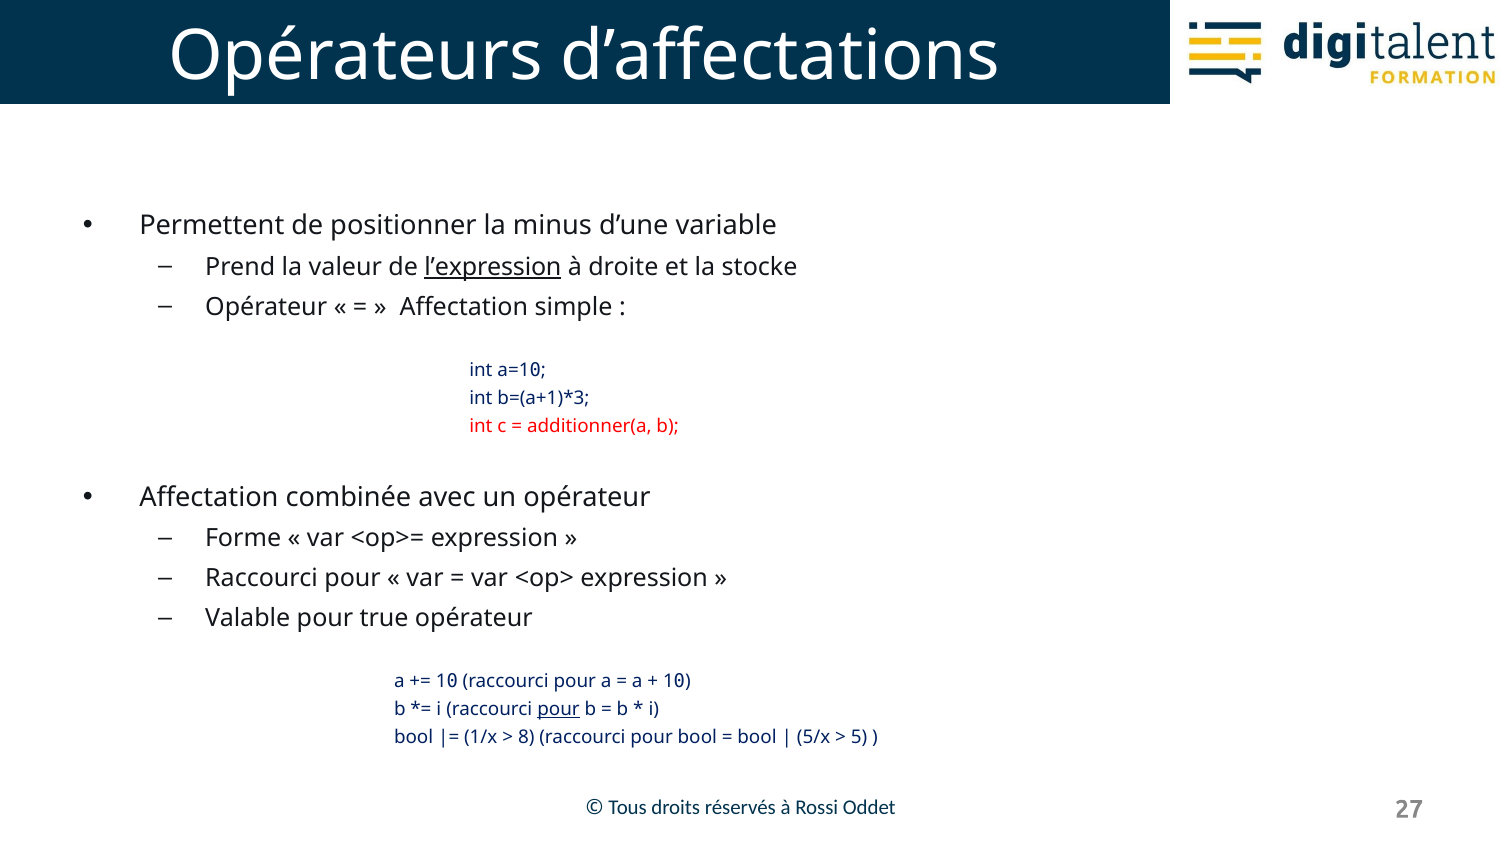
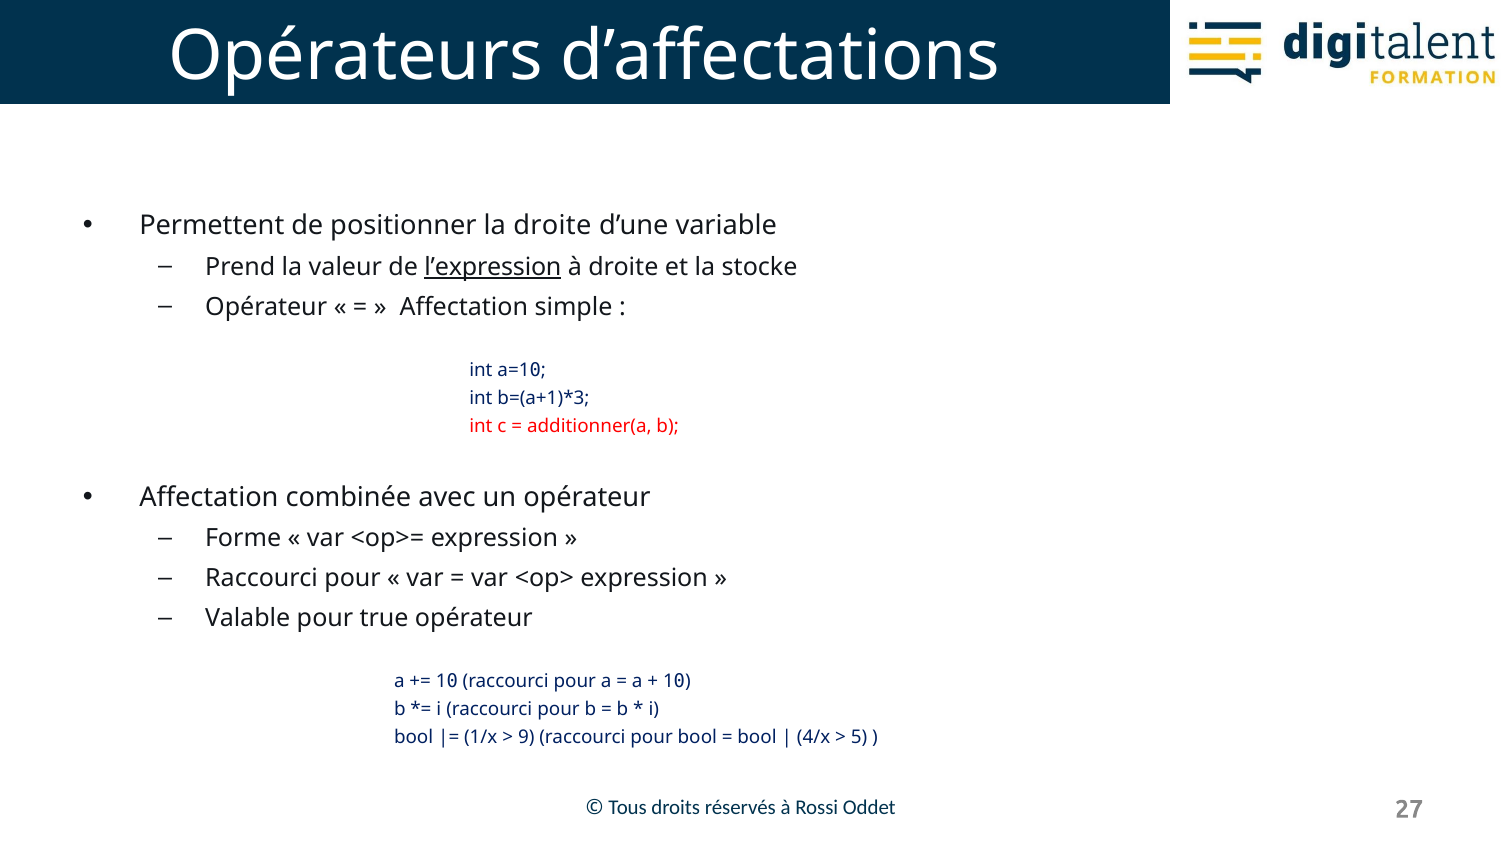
la minus: minus -> droite
pour at (558, 710) underline: present -> none
8: 8 -> 9
5/x: 5/x -> 4/x
